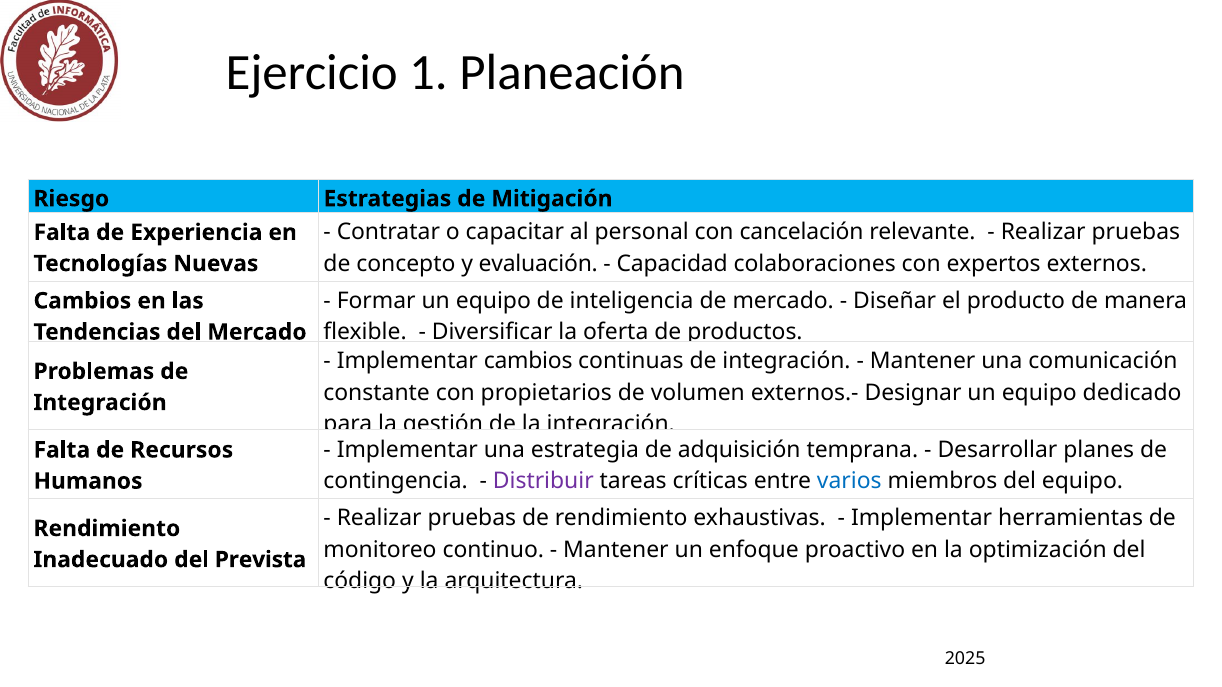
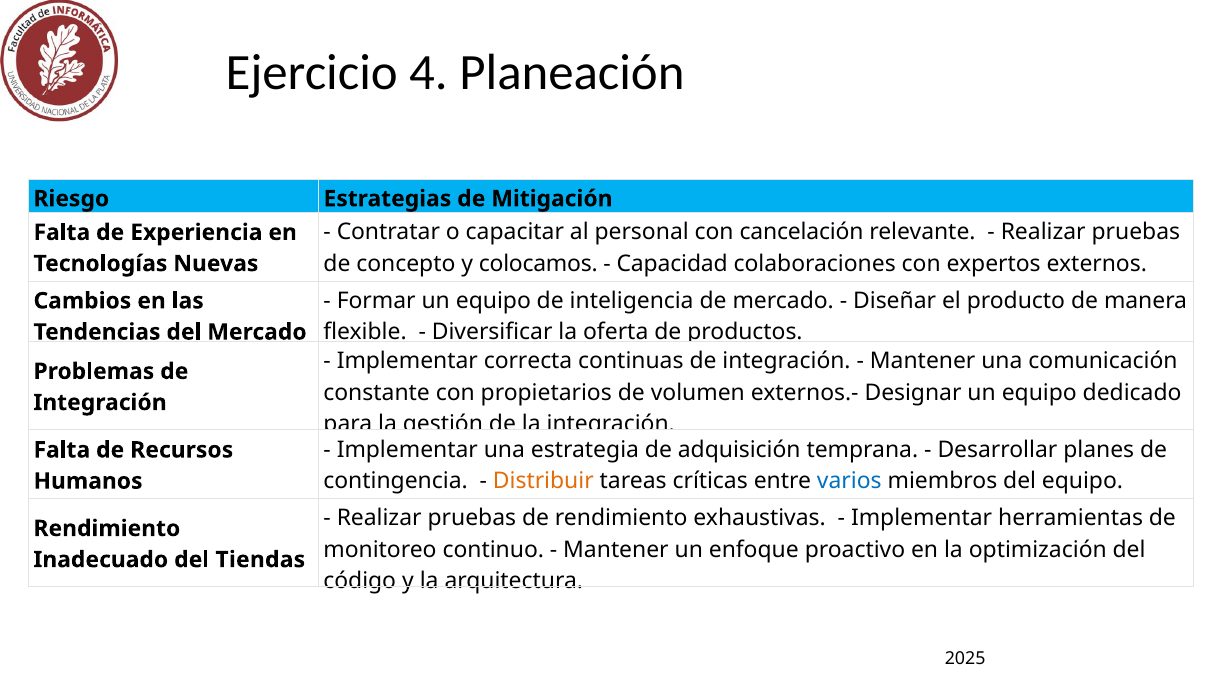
1: 1 -> 4
evaluación: evaluación -> colocamos
Implementar cambios: cambios -> correcta
Distribuir colour: purple -> orange
Prevista: Prevista -> Tiendas
